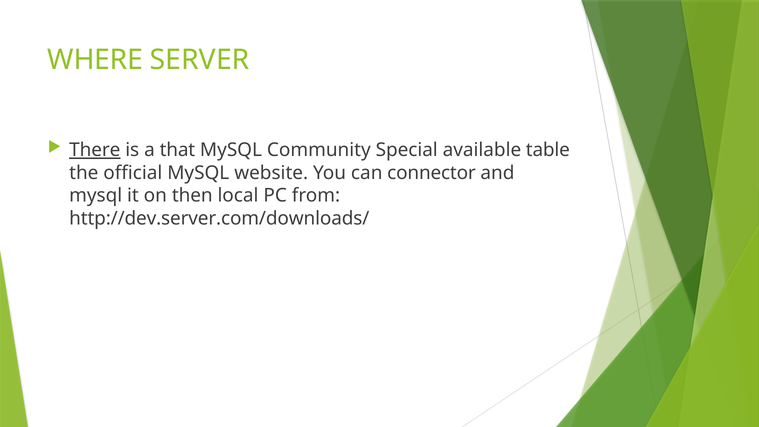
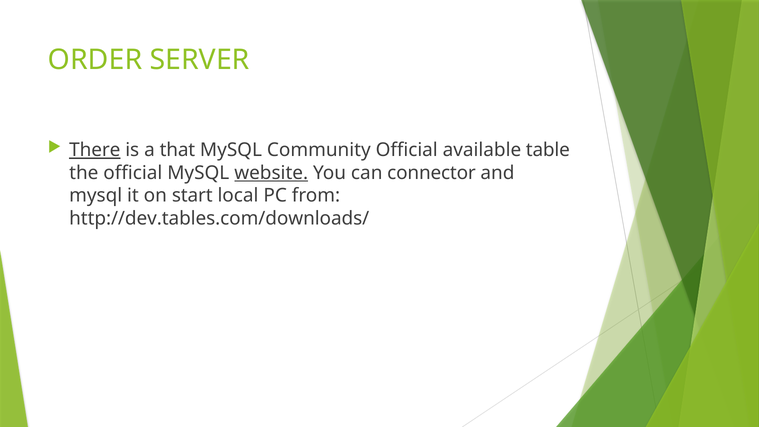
WHERE: WHERE -> ORDER
Community Special: Special -> Official
website underline: none -> present
then: then -> start
http://dev.server.com/downloads/: http://dev.server.com/downloads/ -> http://dev.tables.com/downloads/
